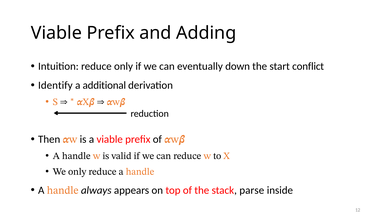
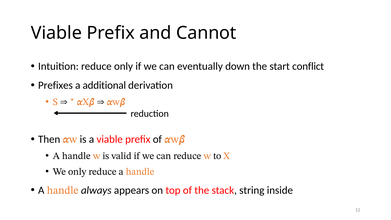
Adding: Adding -> Cannot
Identify: Identify -> Prefixes
parse: parse -> string
